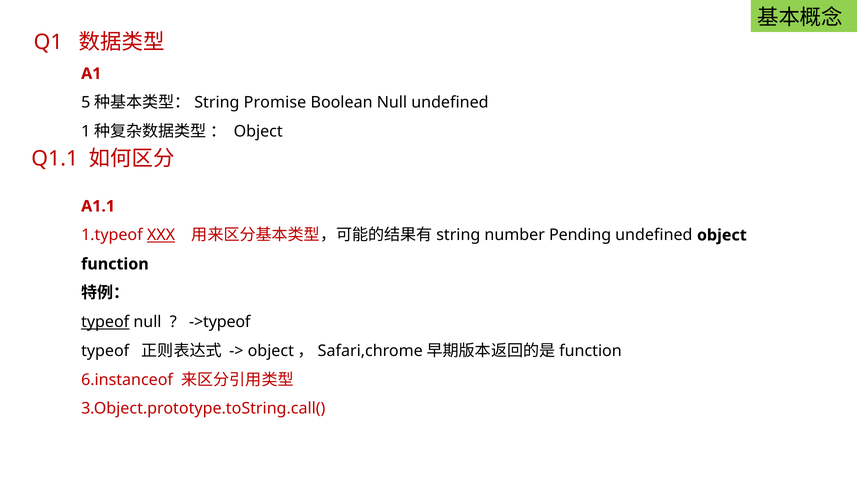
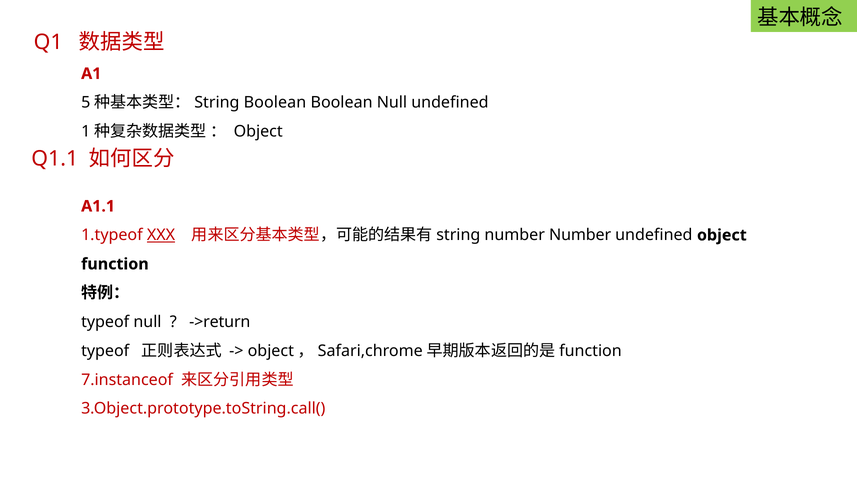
Promise at (275, 103): Promise -> Boolean
number Pending: Pending -> Number
typeof at (105, 322) underline: present -> none
->typeof: ->typeof -> ->return
6.instanceof: 6.instanceof -> 7.instanceof
